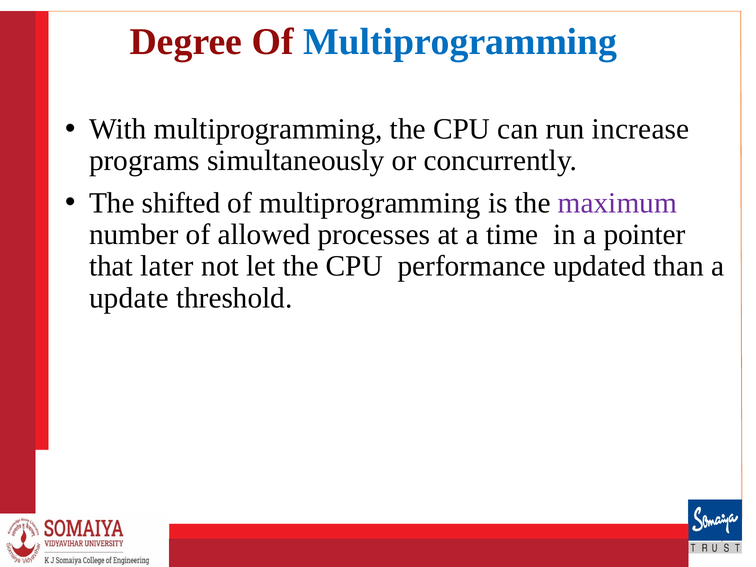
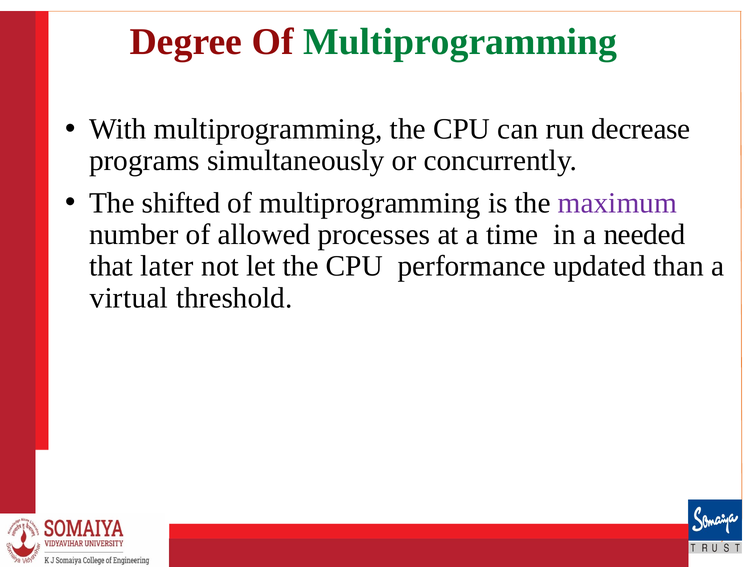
Multiprogramming at (460, 42) colour: blue -> green
increase: increase -> decrease
pointer: pointer -> needed
update: update -> virtual
